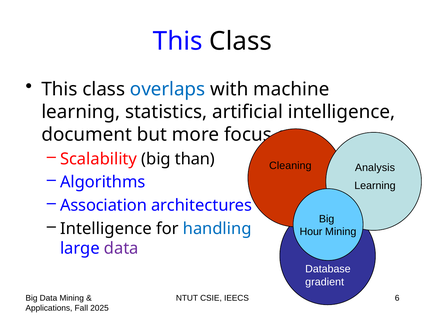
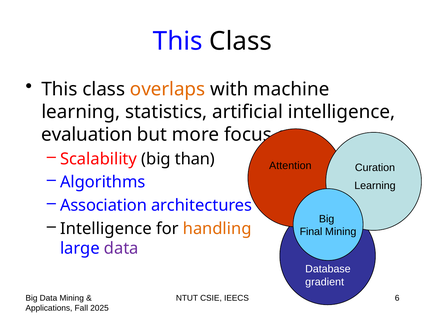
overlaps colour: blue -> orange
document: document -> evaluation
Cleaning: Cleaning -> Attention
Analysis: Analysis -> Curation
handling colour: blue -> orange
Hour: Hour -> Final
